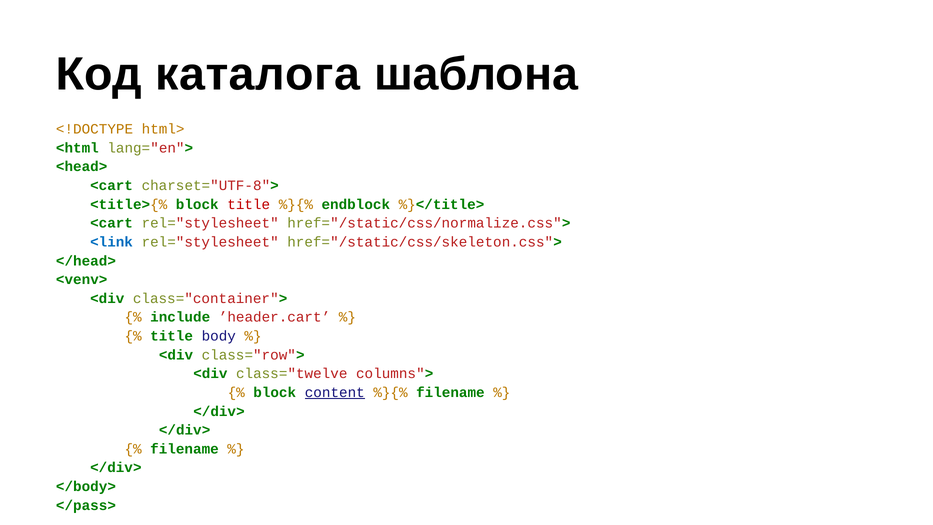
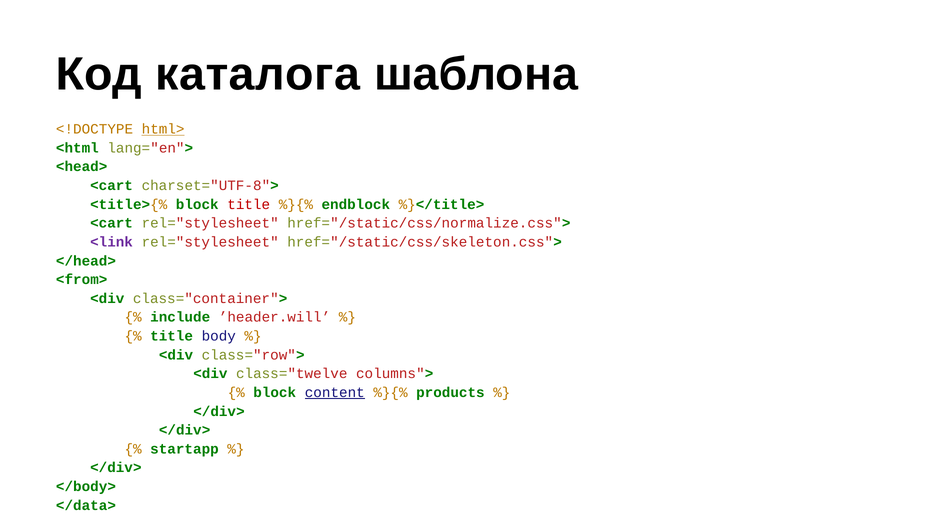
html> underline: none -> present
<link colour: blue -> purple
<venv>: <venv> -> <from>
’header.cart: ’header.cart -> ’header.will
filename at (450, 392): filename -> products
filename at (184, 449): filename -> startapp
</pass>: </pass> -> </data>
